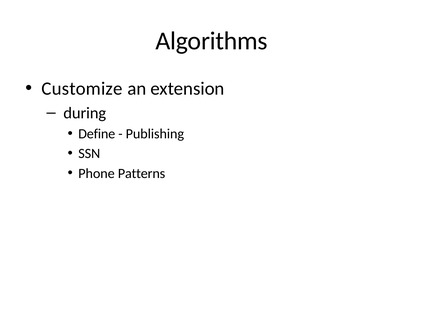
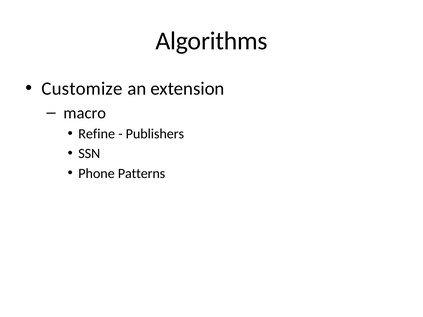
during: during -> macro
Define: Define -> Refine
Publishing: Publishing -> Publishers
